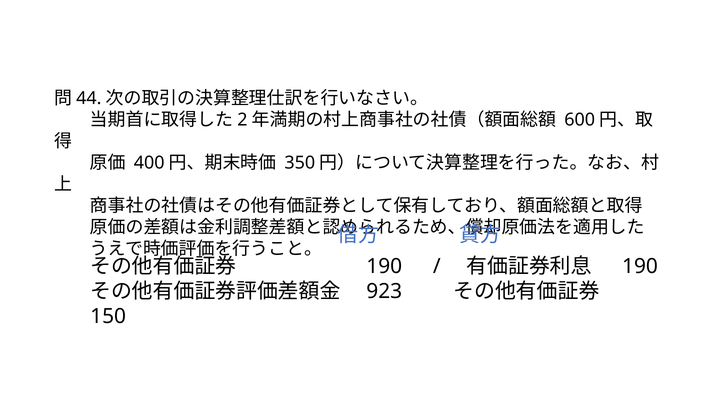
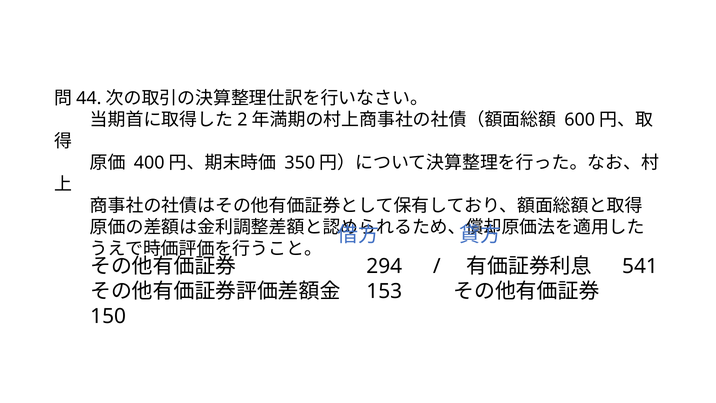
190 at (384, 266): 190 -> 294
190 at (640, 266): 190 -> 541
923: 923 -> 153
